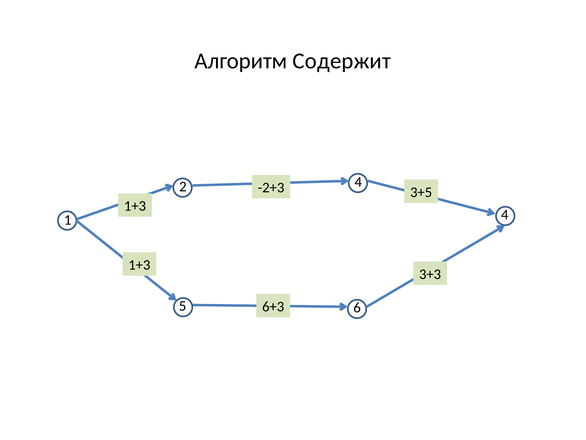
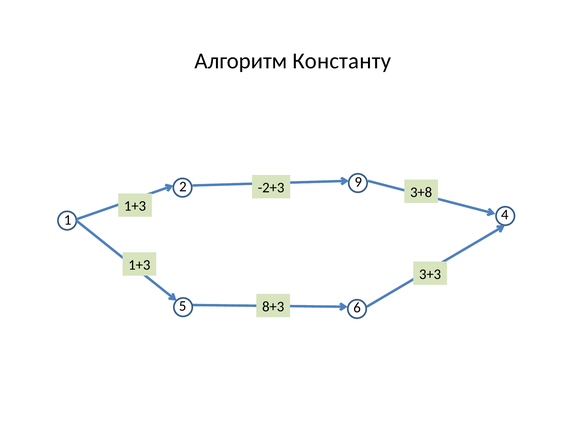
Содержит: Содержит -> Константу
2 4: 4 -> 9
3+5: 3+5 -> 3+8
6+3: 6+3 -> 8+3
